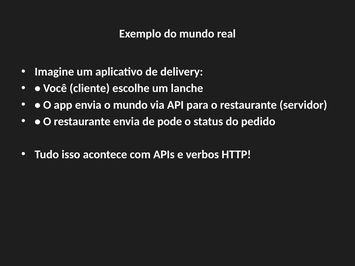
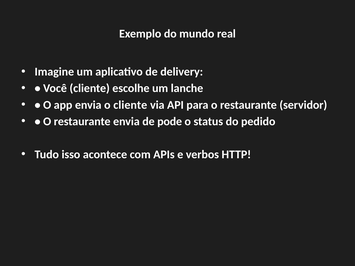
o mundo: mundo -> cliente
